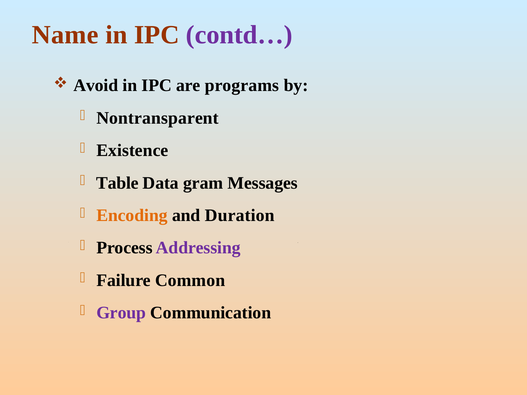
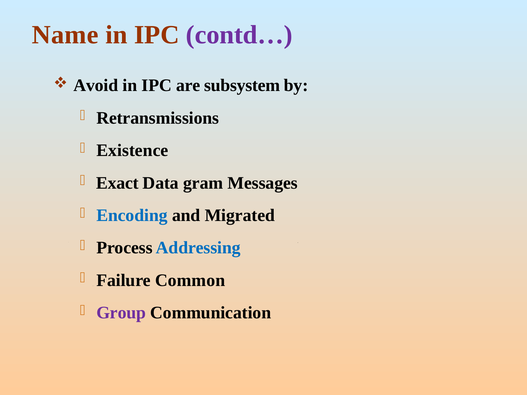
programs: programs -> subsystem
Nontransparent: Nontransparent -> Retransmissions
Table: Table -> Exact
Encoding colour: orange -> blue
Duration: Duration -> Migrated
Addressing colour: purple -> blue
